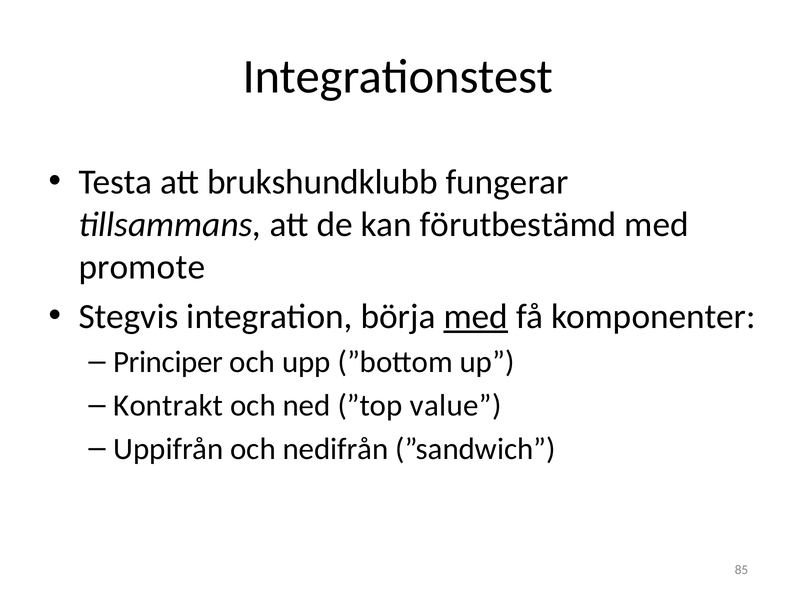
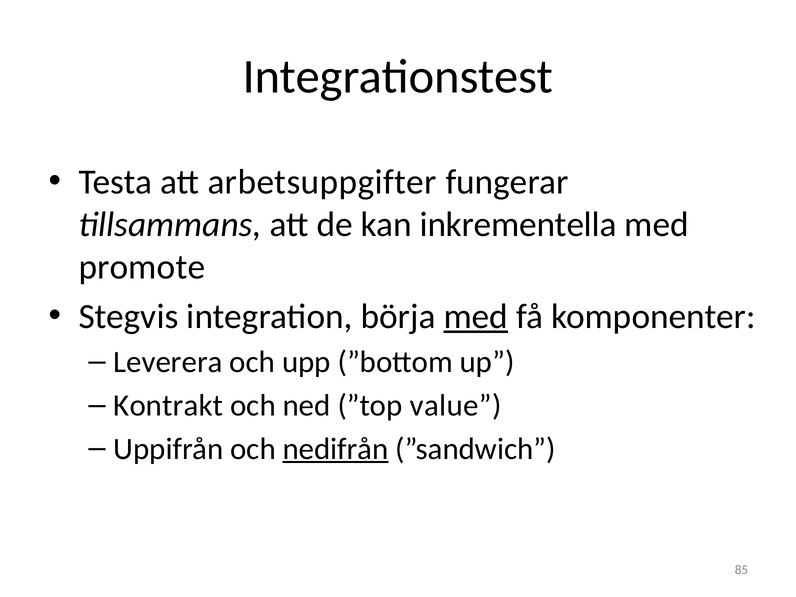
brukshundklubb: brukshundklubb -> arbetsuppgifter
förutbestämd: förutbestämd -> inkrementella
Principer: Principer -> Leverera
nedifrån underline: none -> present
